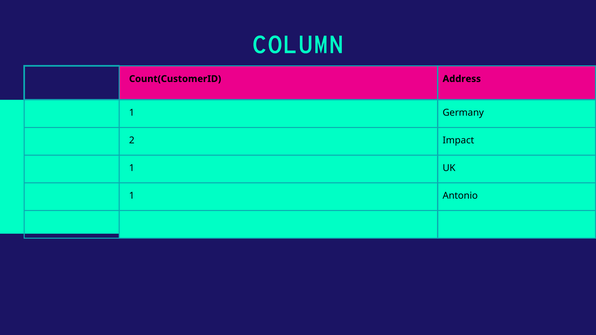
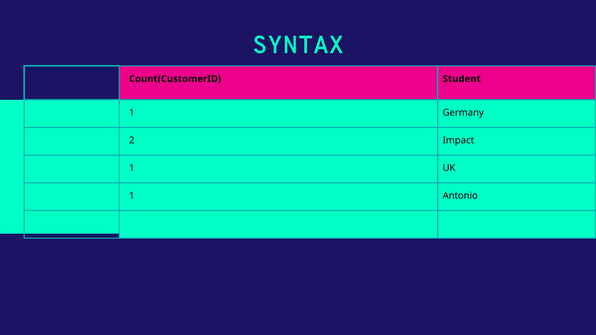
COLUMN: COLUMN -> SYNTAX
Address: Address -> Student
